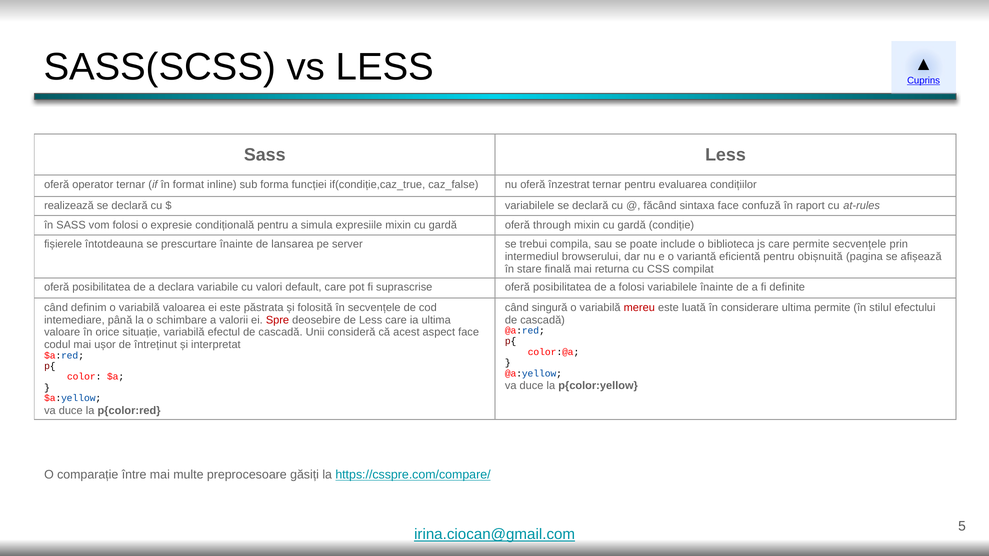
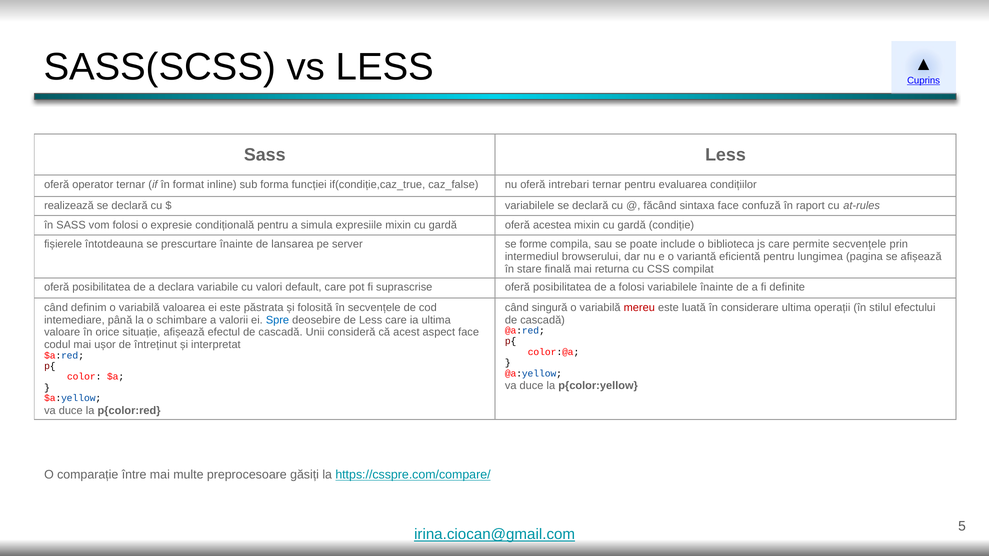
înzestrat: înzestrat -> intrebari
through: through -> acestea
trebui: trebui -> forme
obișnuită: obișnuită -> lungimea
ultima permite: permite -> operații
Spre colour: red -> blue
situație variabilă: variabilă -> afișează
